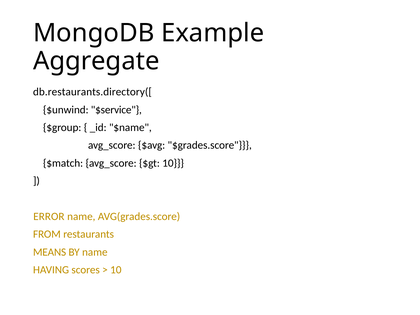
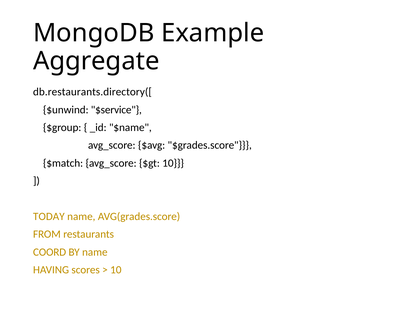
ERROR: ERROR -> TODAY
MEANS: MEANS -> COORD
